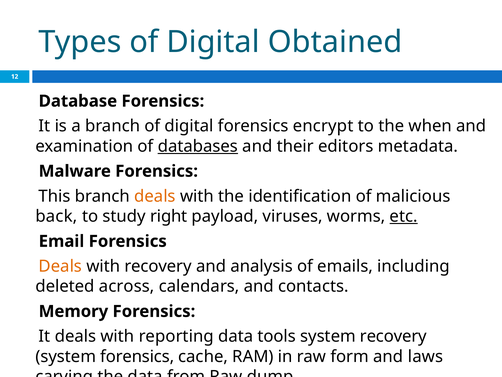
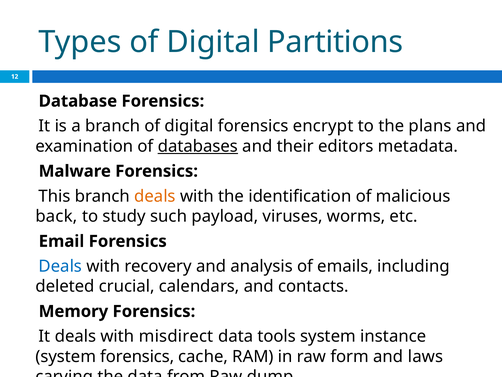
Obtained: Obtained -> Partitions
when: when -> plans
right: right -> such
etc underline: present -> none
Deals at (60, 266) colour: orange -> blue
across: across -> crucial
reporting: reporting -> misdirect
system recovery: recovery -> instance
